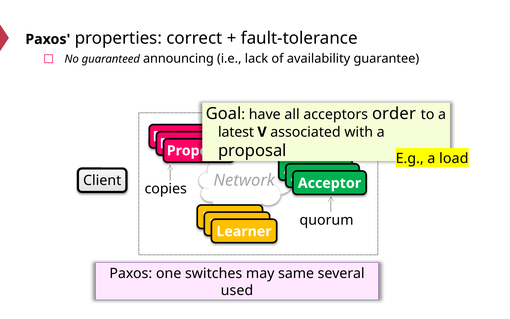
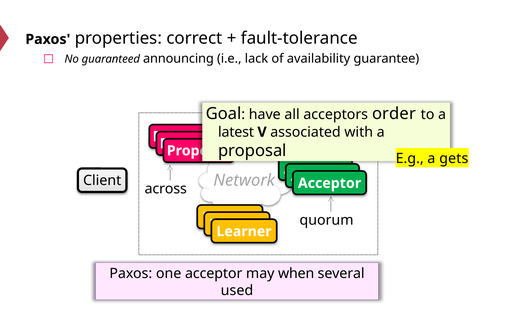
load: load -> gets
copies: copies -> across
one switches: switches -> acceptor
same: same -> when
